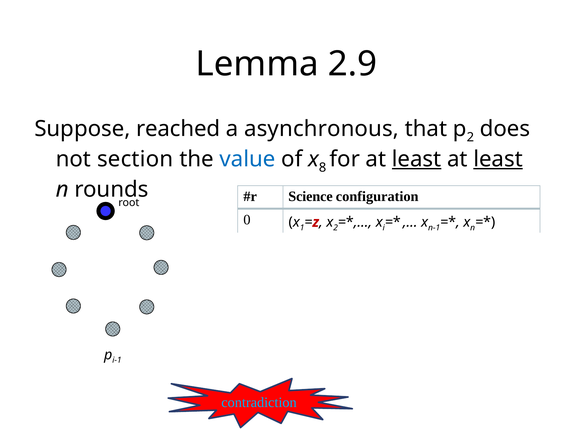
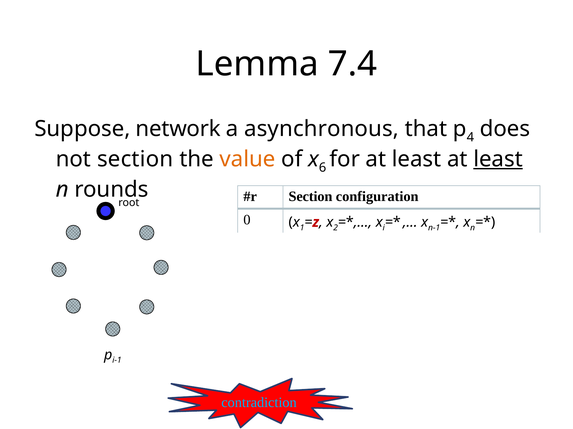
2.9: 2.9 -> 7.4
reached: reached -> network
2 at (470, 138): 2 -> 4
value colour: blue -> orange
8: 8 -> 6
least at (417, 159) underline: present -> none
Science at (310, 197): Science -> Section
